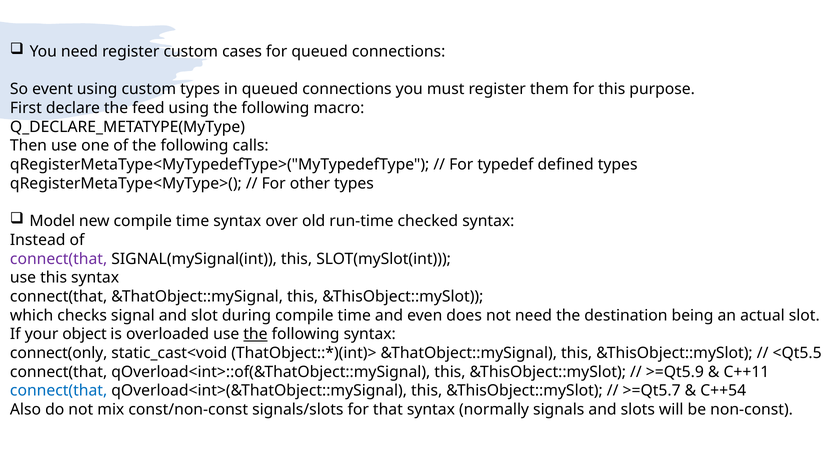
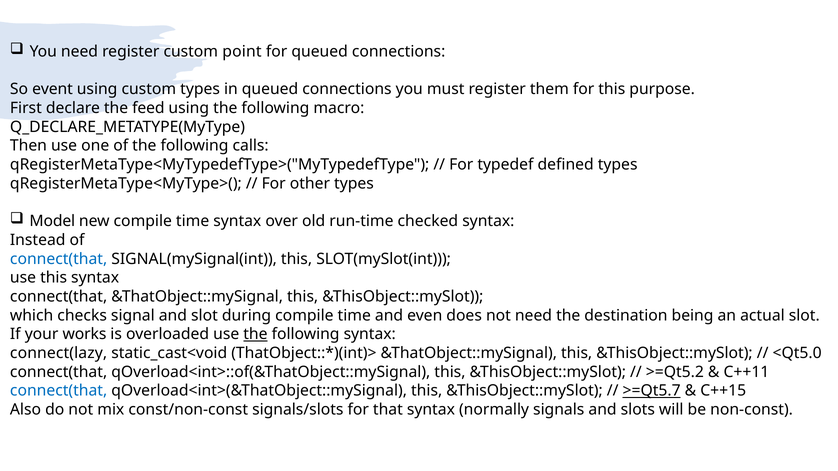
cases: cases -> point
connect(that at (59, 259) colour: purple -> blue
object: object -> works
connect(only: connect(only -> connect(lazy
<Qt5.5: <Qt5.5 -> <Qt5.0
>=Qt5.9: >=Qt5.9 -> >=Qt5.2
>=Qt5.7 underline: none -> present
C++54: C++54 -> C++15
